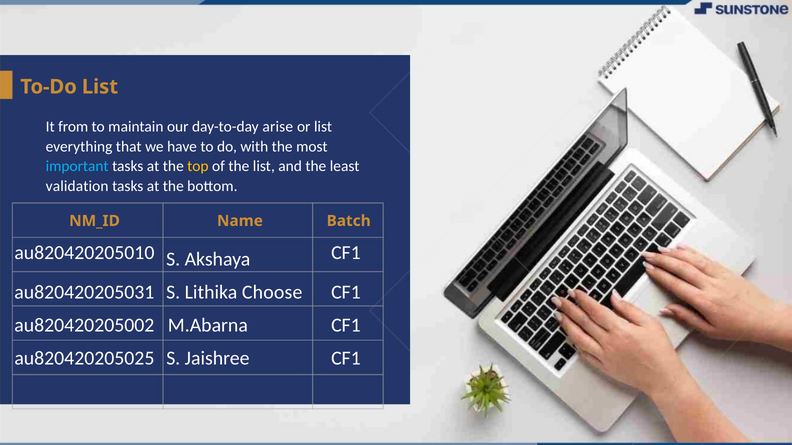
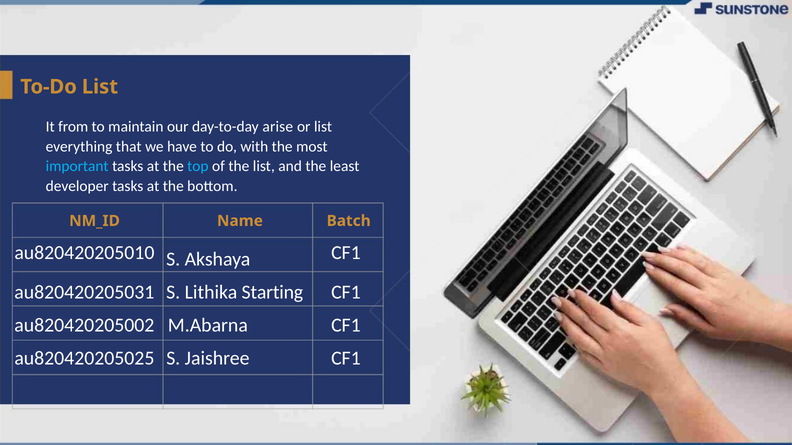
top colour: yellow -> light blue
validation: validation -> developer
Choose: Choose -> Starting
